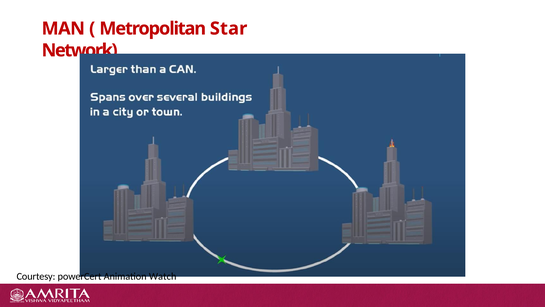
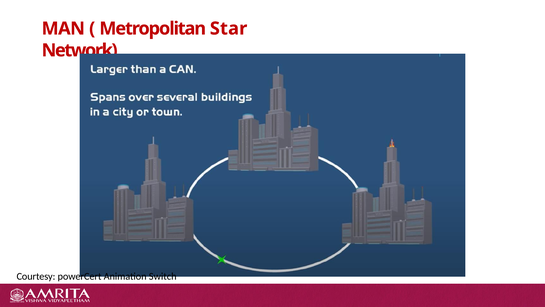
Watch: Watch -> Switch
